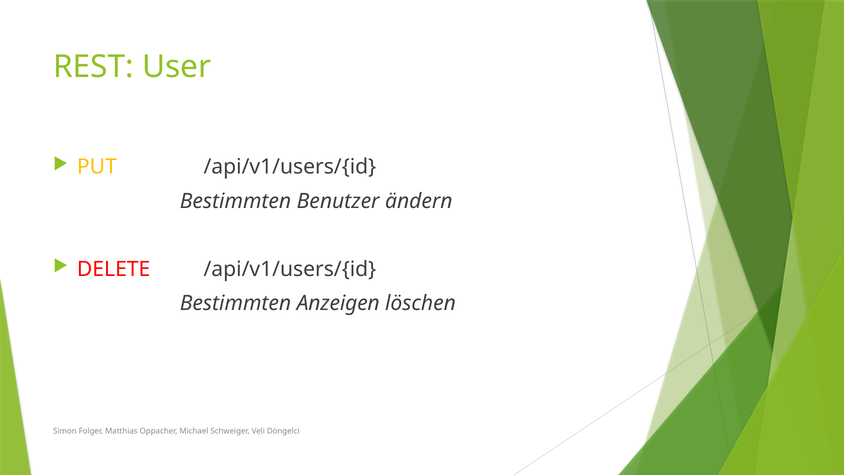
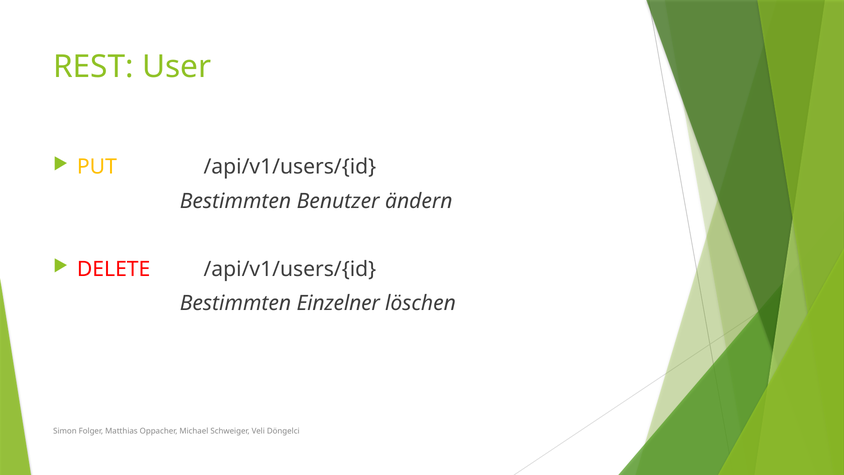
Anzeigen: Anzeigen -> Einzelner
